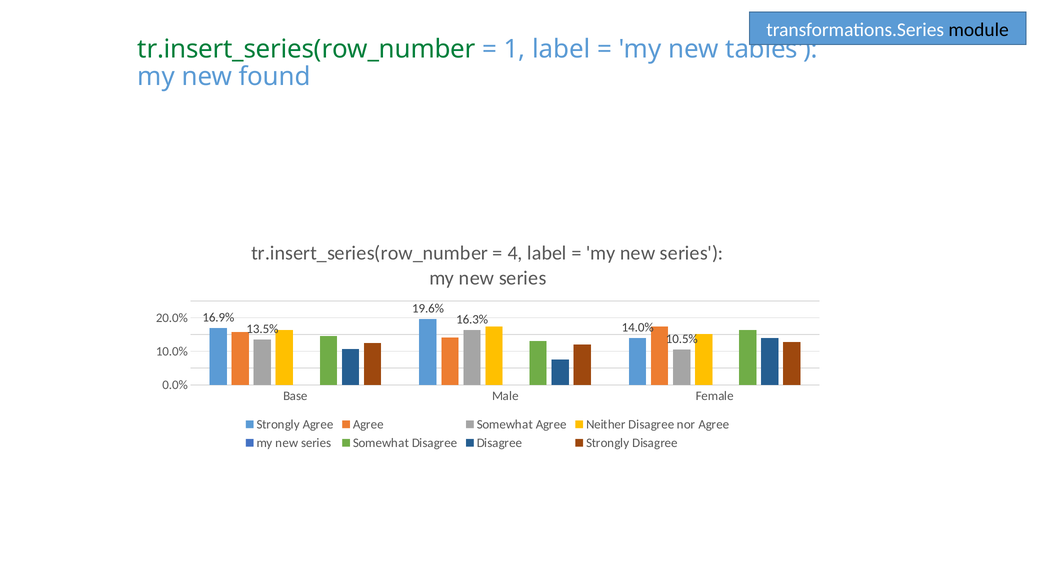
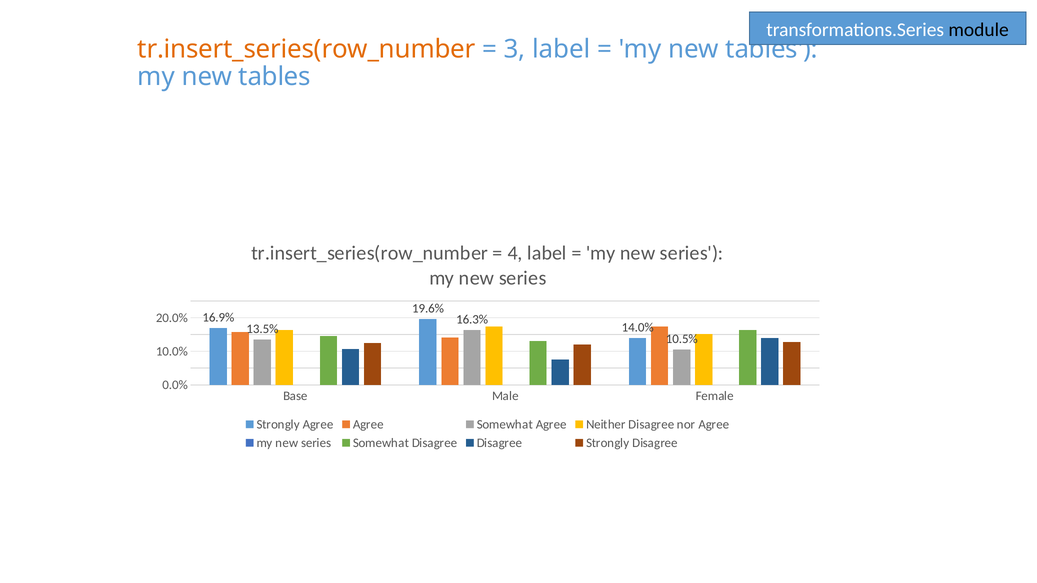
tr.insert_series(row_number at (306, 49) colour: green -> orange
1: 1 -> 3
found at (275, 77): found -> tables
